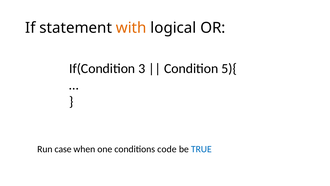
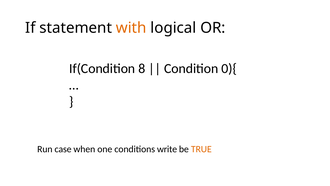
3: 3 -> 8
5){: 5){ -> 0){
code: code -> write
TRUE colour: blue -> orange
